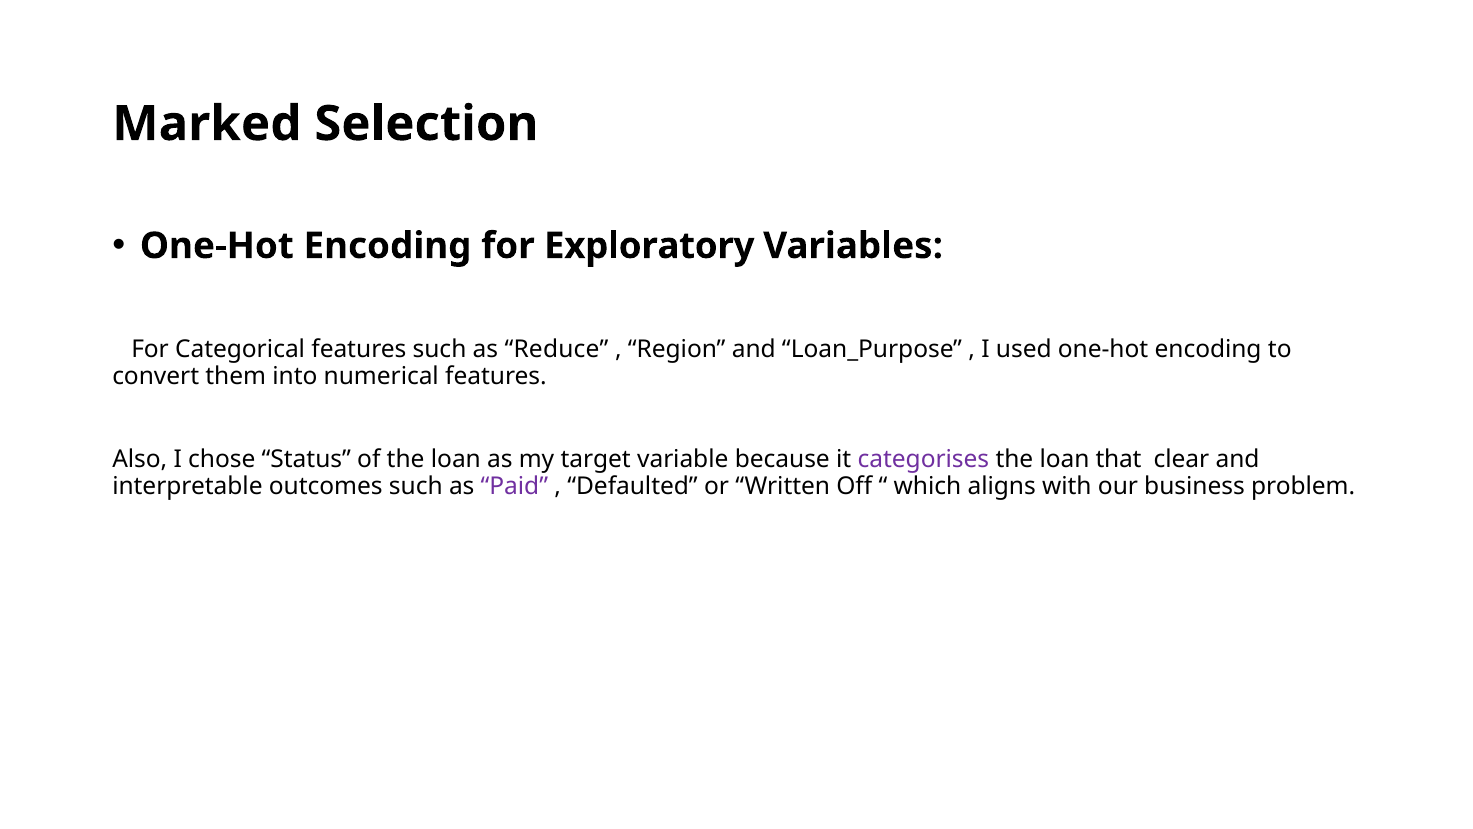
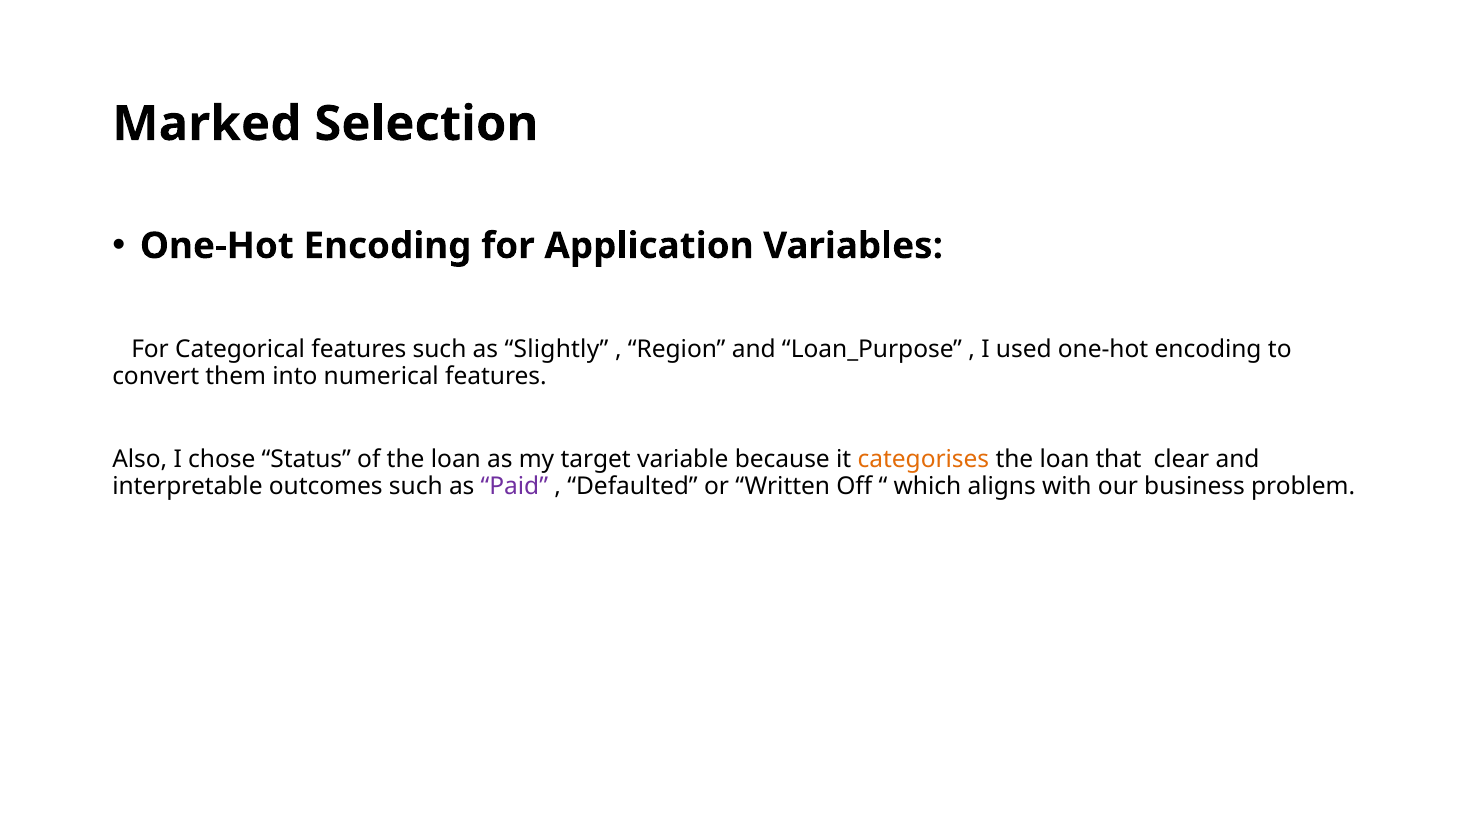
Exploratory: Exploratory -> Application
Reduce: Reduce -> Slightly
categorises colour: purple -> orange
